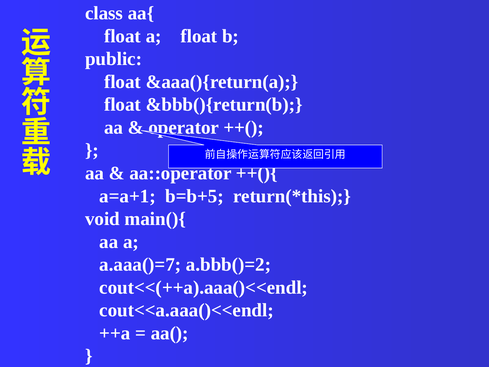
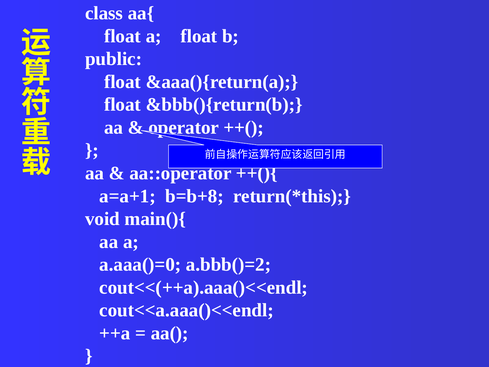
b=b+5: b=b+5 -> b=b+8
a.aaa()=7: a.aaa()=7 -> a.aaa()=0
